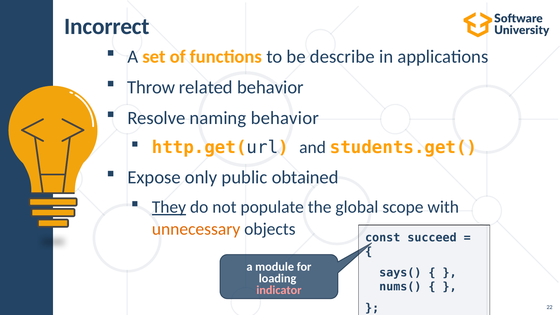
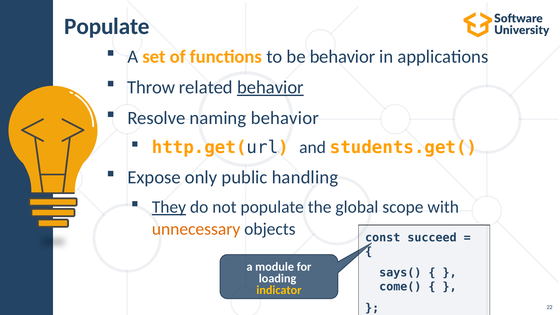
Incorrect at (107, 27): Incorrect -> Populate
be describe: describe -> behavior
behavior at (270, 87) underline: none -> present
obtained: obtained -> handling
nums(: nums( -> come(
indicator colour: pink -> yellow
